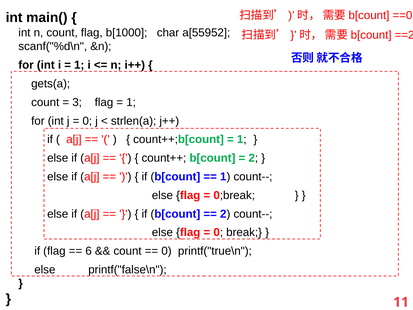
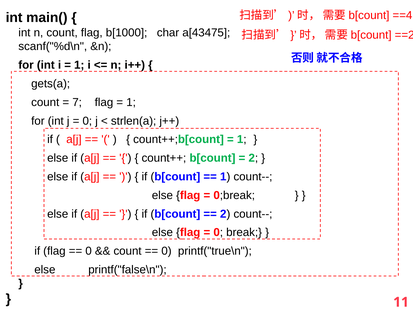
==0: ==0 -> ==4
a[55952: a[55952 -> a[43475
3: 3 -> 7
6 at (89, 251): 6 -> 0
